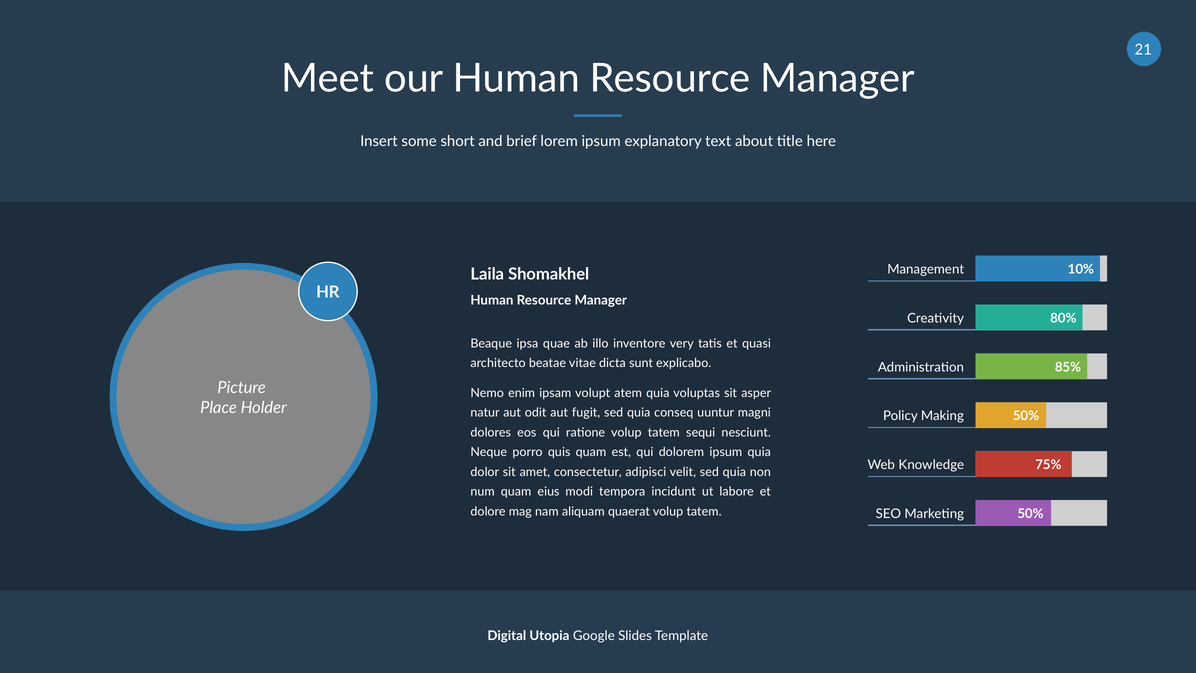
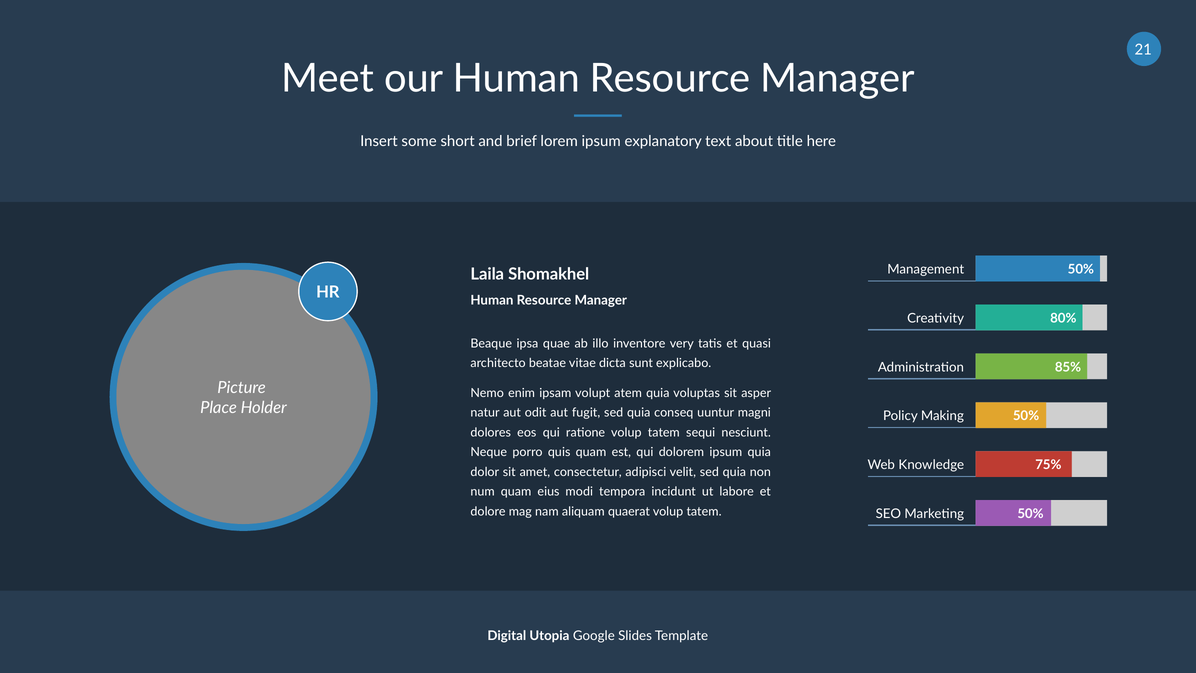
Management 10%: 10% -> 50%
